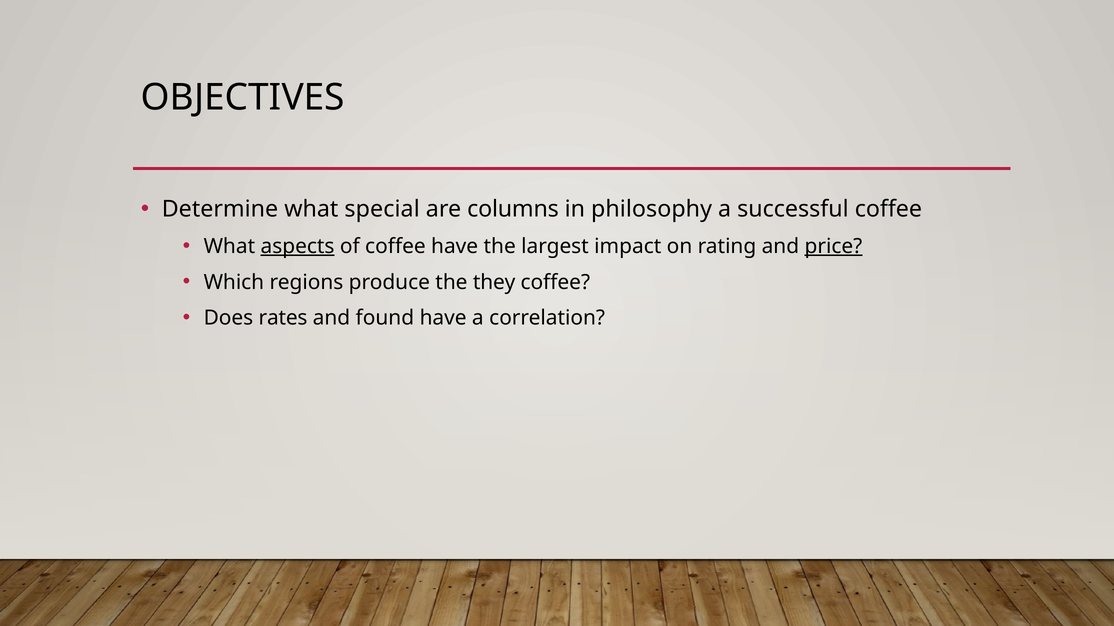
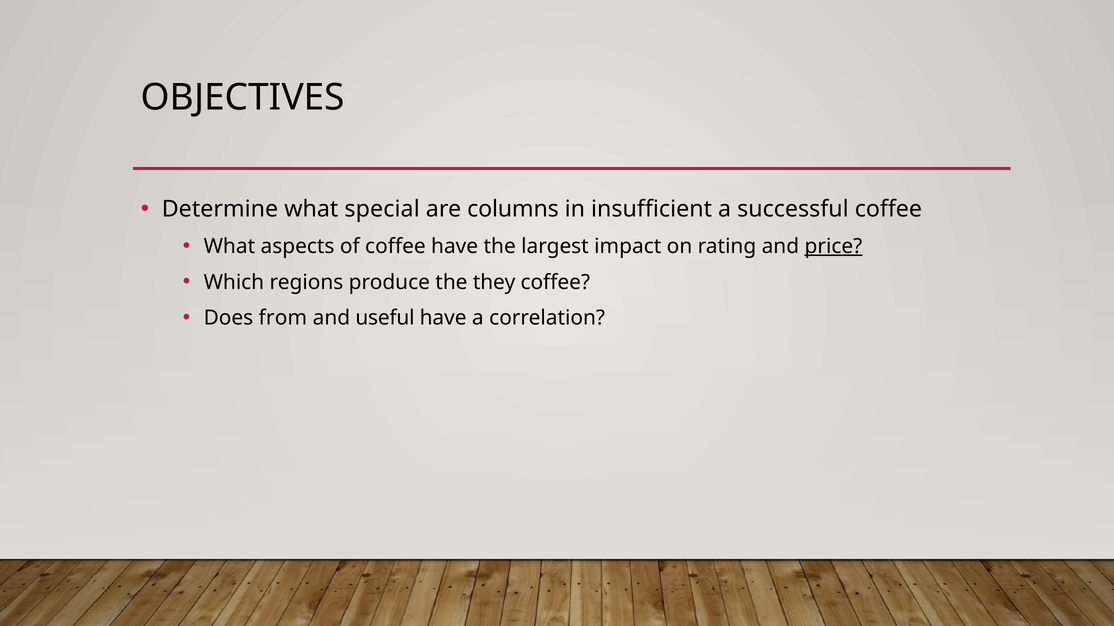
philosophy: philosophy -> insufficient
aspects underline: present -> none
rates: rates -> from
found: found -> useful
